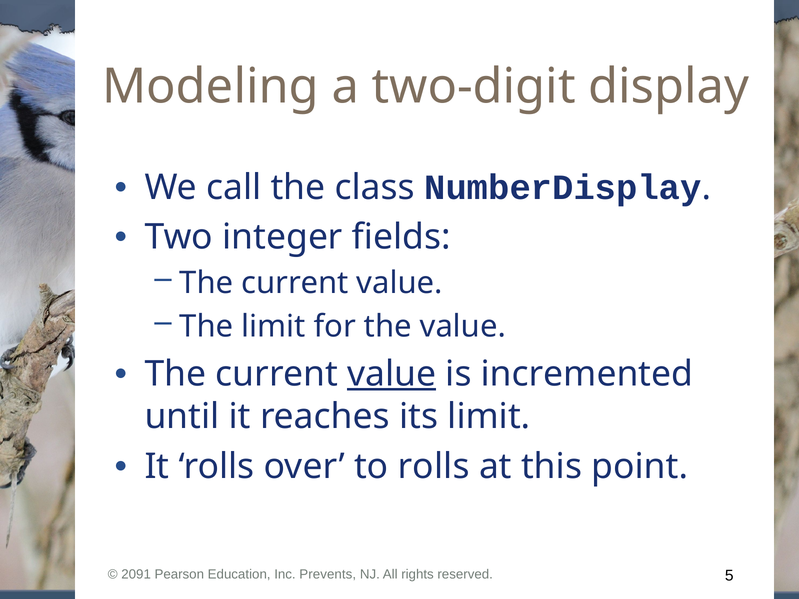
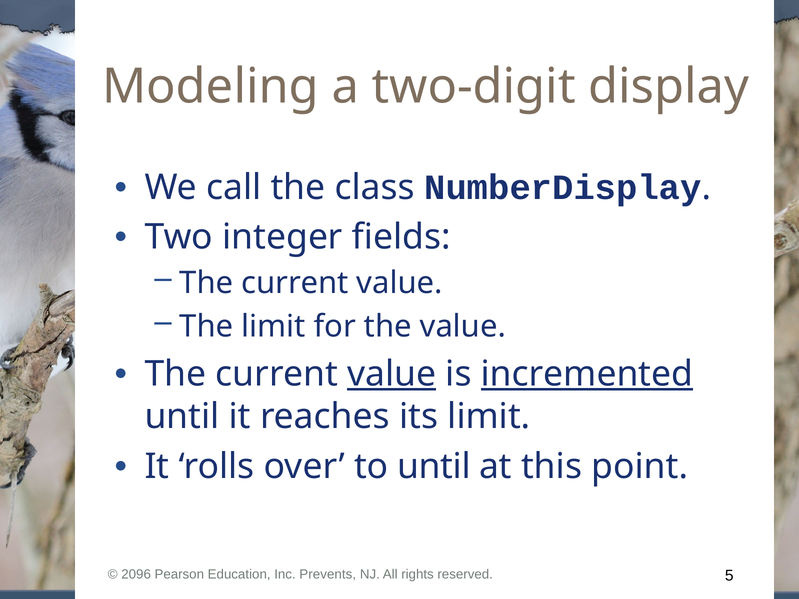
incremented underline: none -> present
to rolls: rolls -> until
2091: 2091 -> 2096
